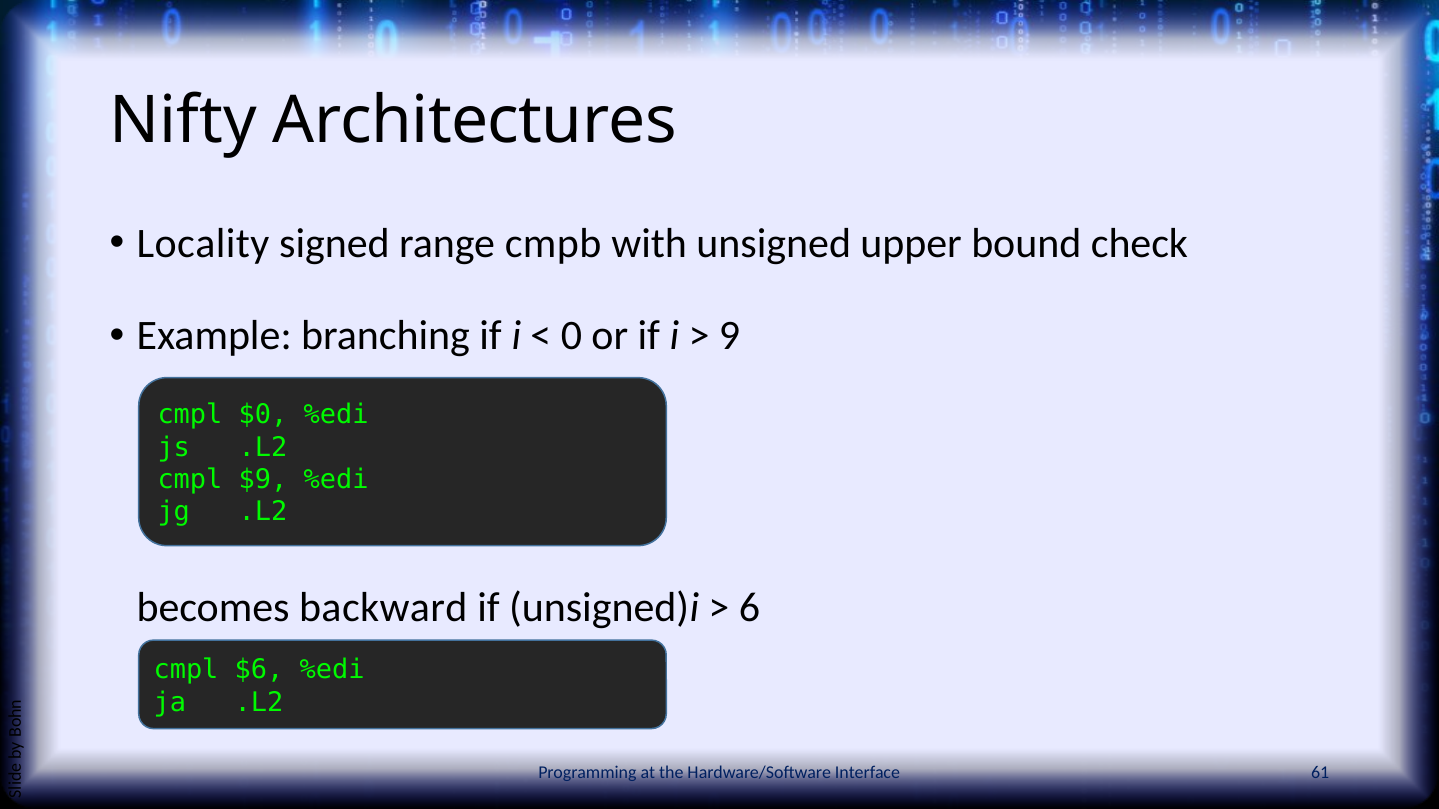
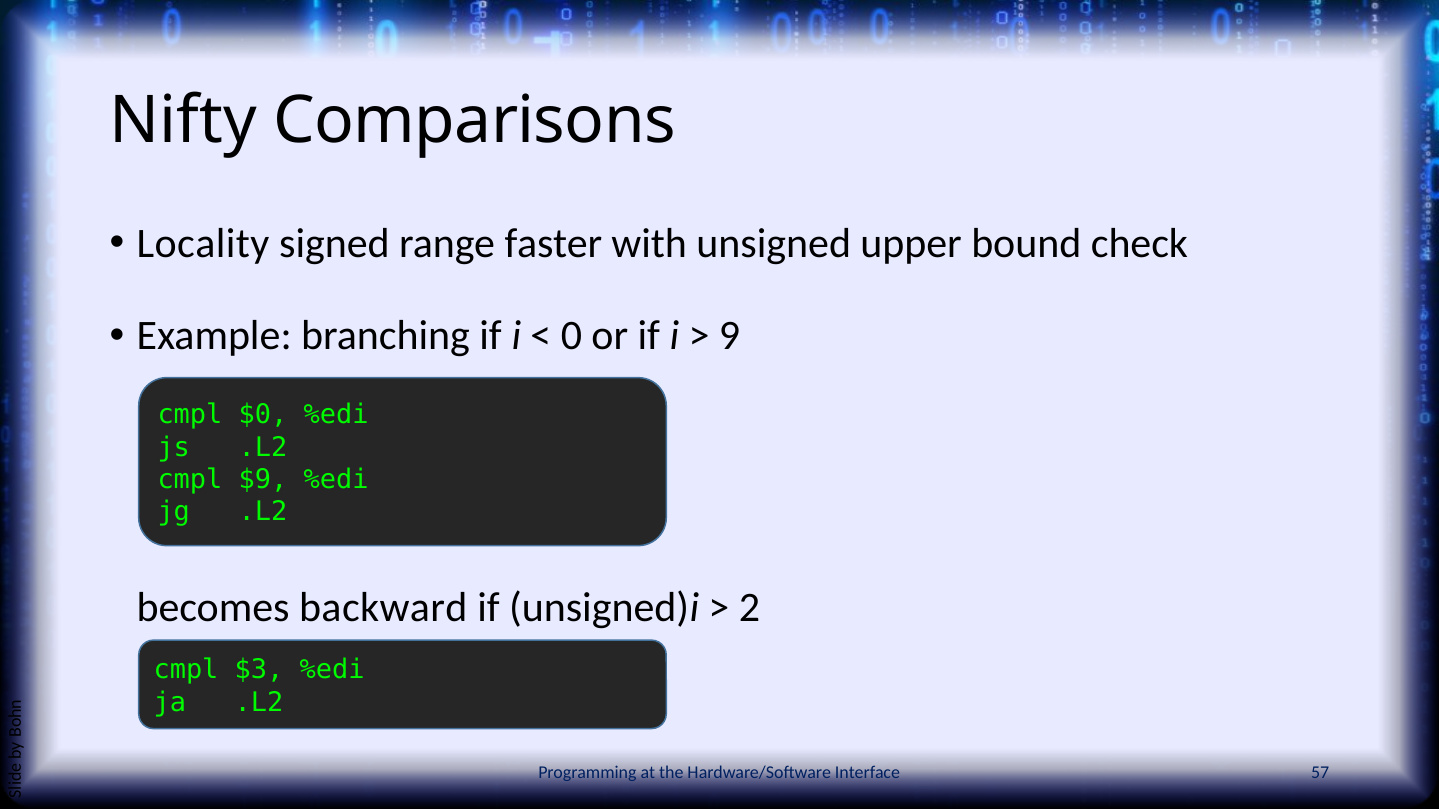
Architectures: Architectures -> Comparisons
cmpb: cmpb -> faster
6: 6 -> 2
$6: $6 -> $3
61: 61 -> 57
